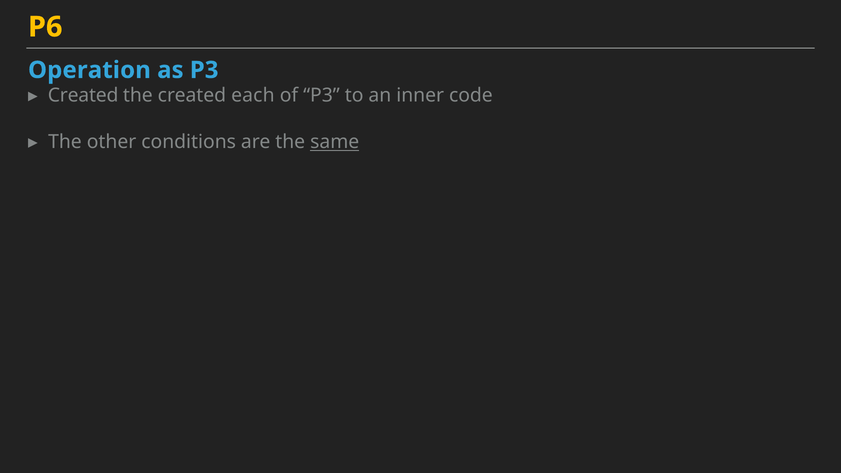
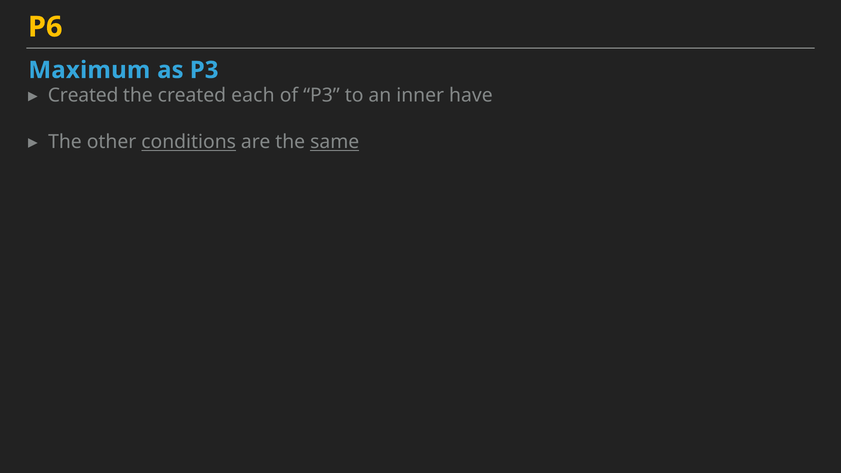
Operation: Operation -> Maximum
code: code -> have
conditions underline: none -> present
